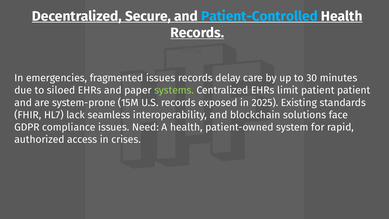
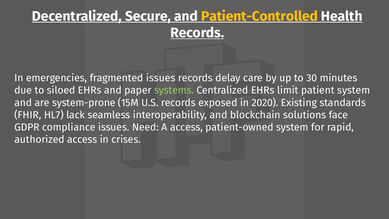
Patient-Controlled colour: light blue -> yellow
patient patient: patient -> system
2025: 2025 -> 2020
A health: health -> access
